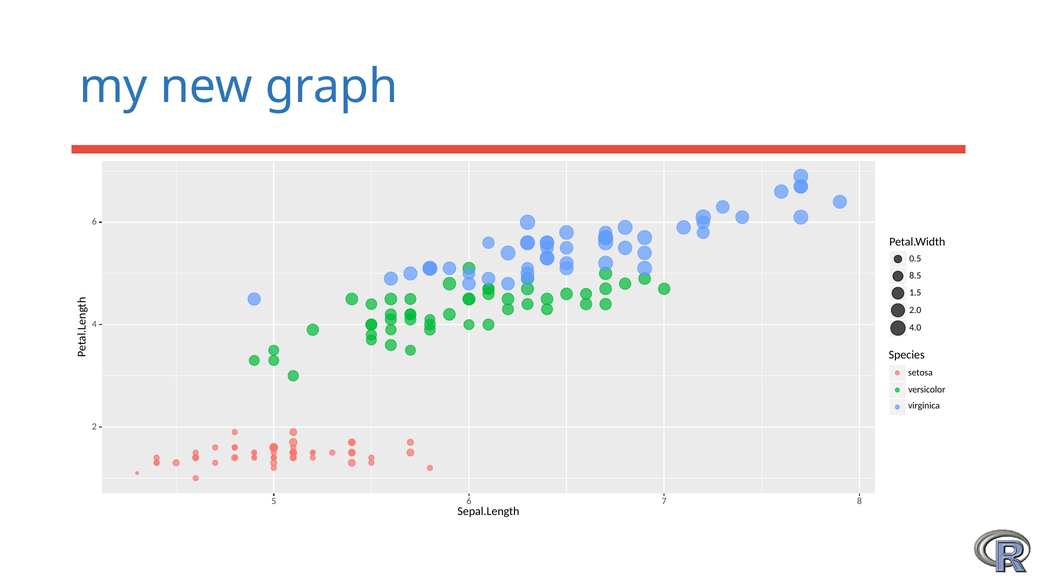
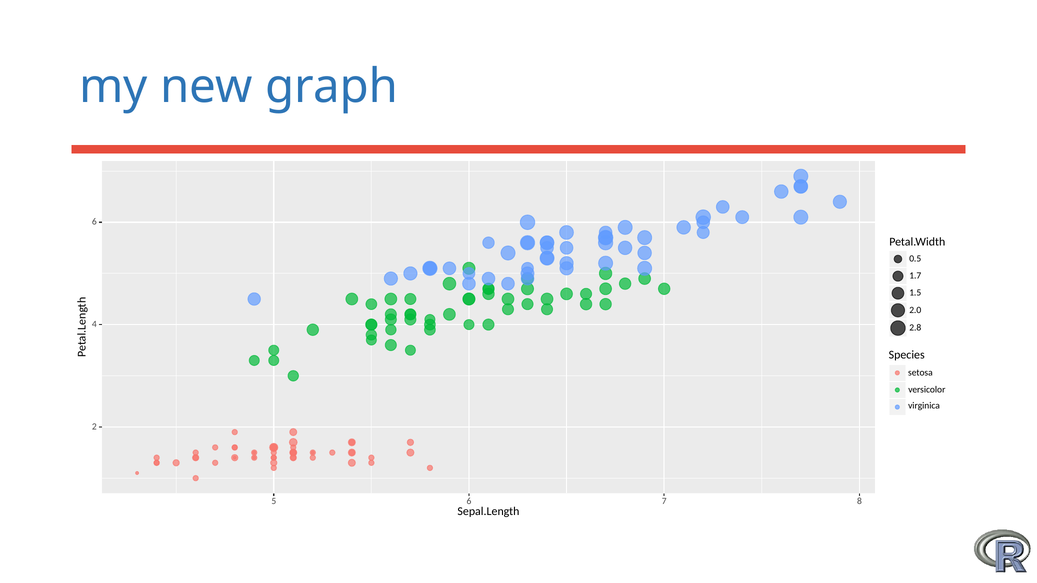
8.5: 8.5 -> 1.7
4.0: 4.0 -> 2.8
